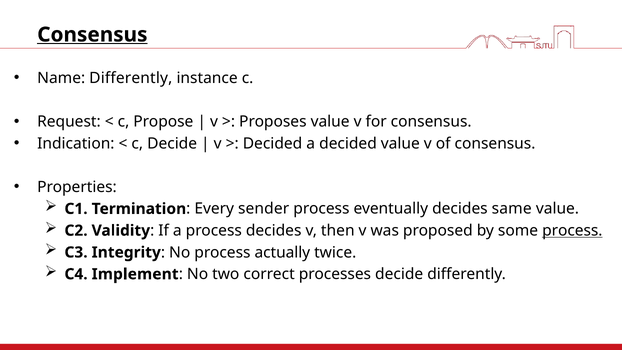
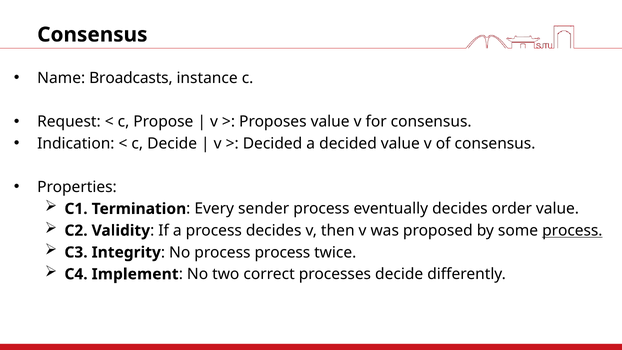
Consensus at (92, 35) underline: present -> none
Name Differently: Differently -> Broadcasts
same: same -> order
process actually: actually -> process
